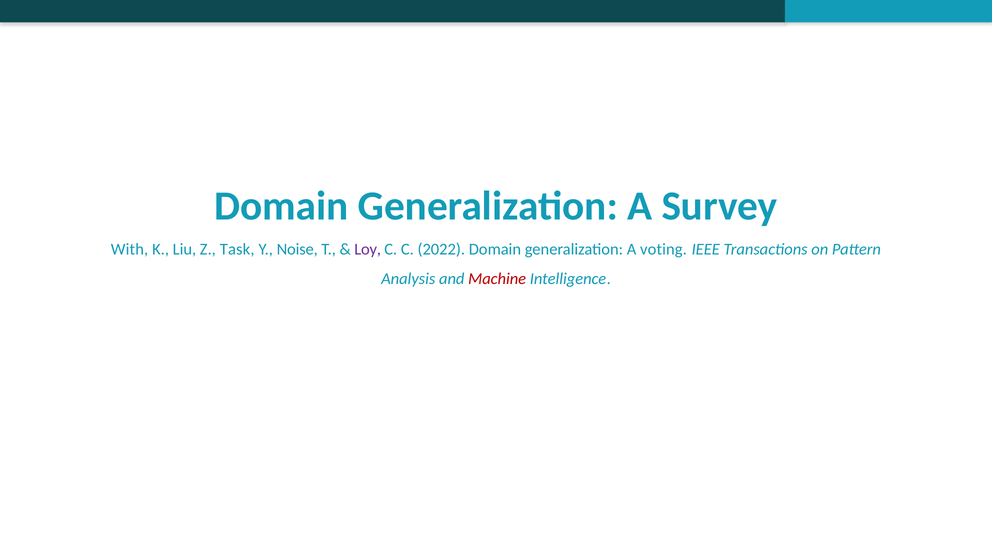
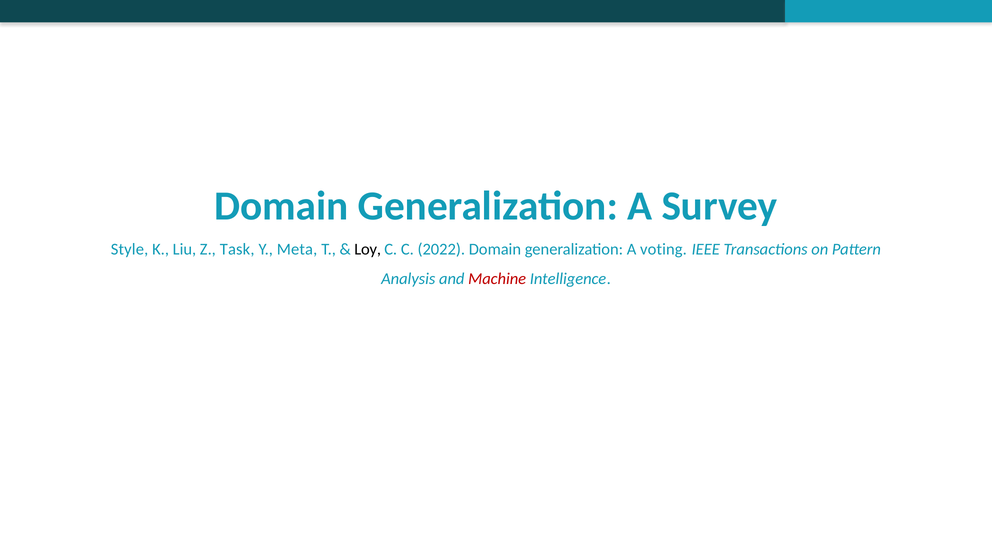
With: With -> Style
Noise: Noise -> Meta
Loy colour: purple -> black
